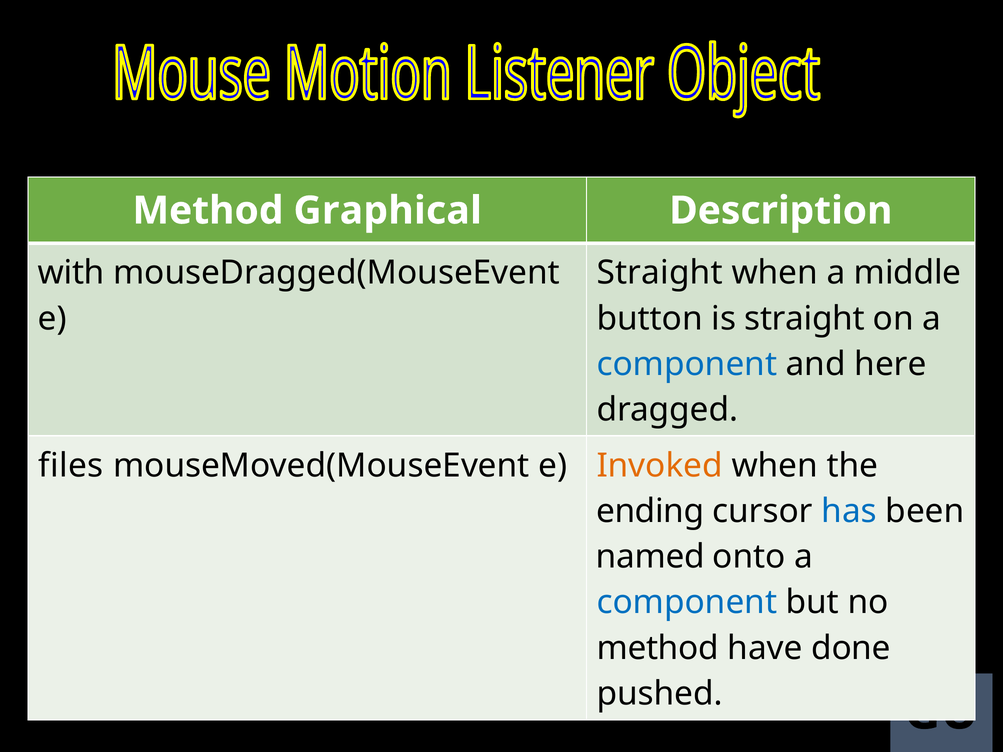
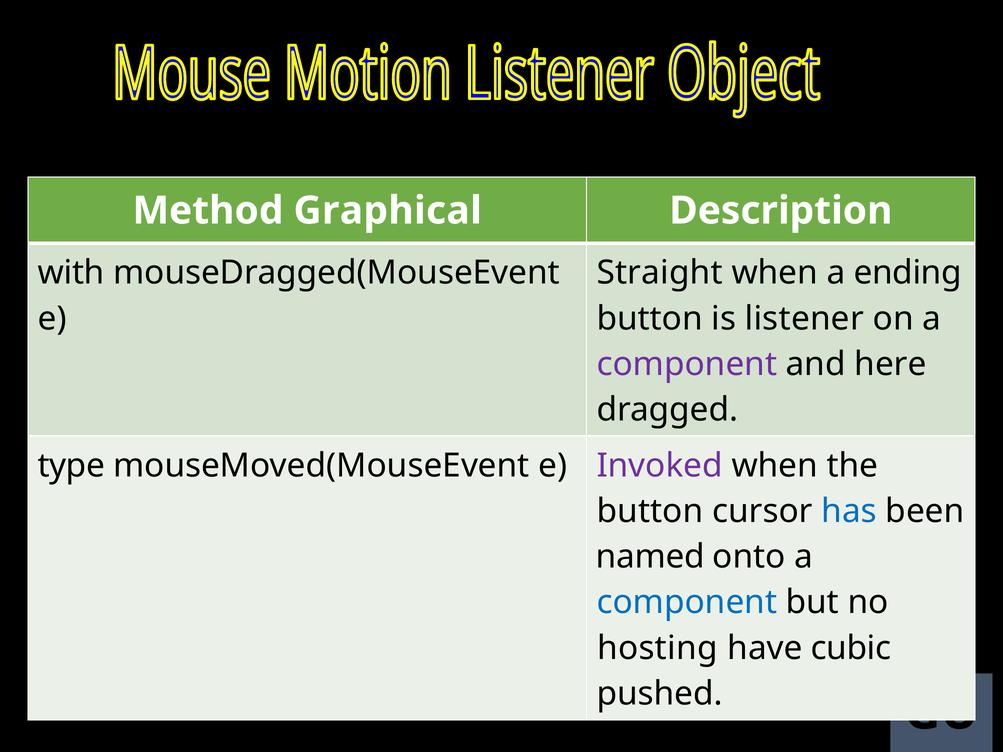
middle: middle -> ending
is straight: straight -> listener
component at (687, 364) colour: blue -> purple
files: files -> type
Invoked colour: orange -> purple
ending at (650, 511): ending -> button
method at (658, 648): method -> hosting
done: done -> cubic
